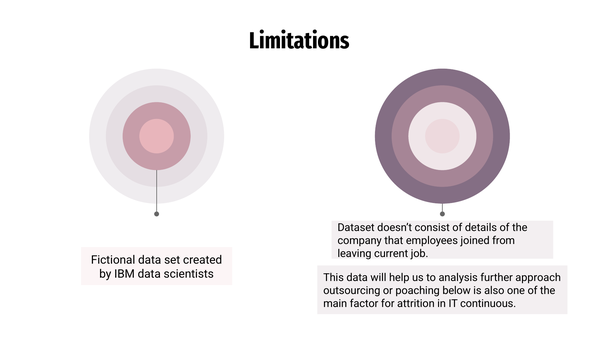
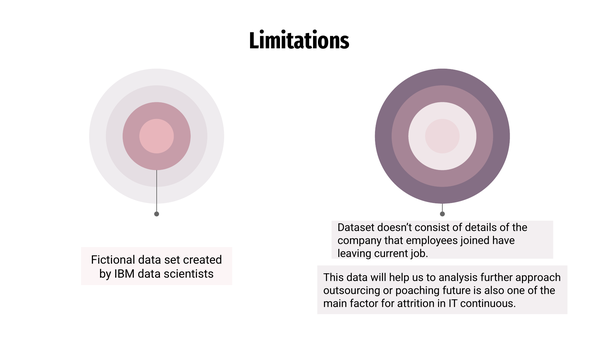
from: from -> have
below: below -> future
